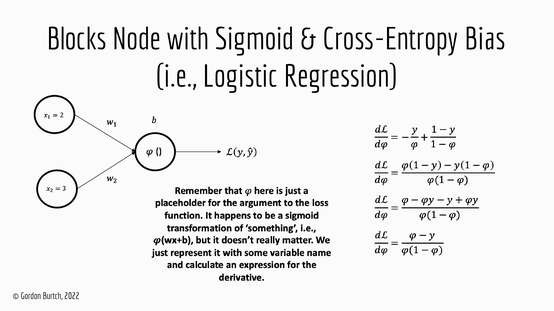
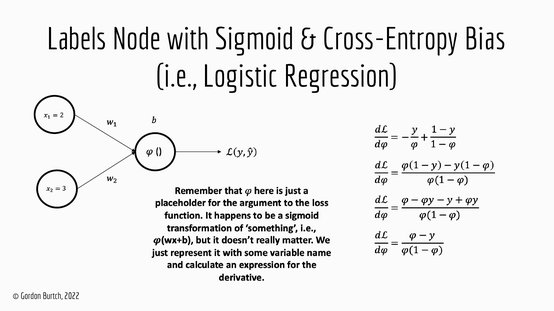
Blocks: Blocks -> Labels
